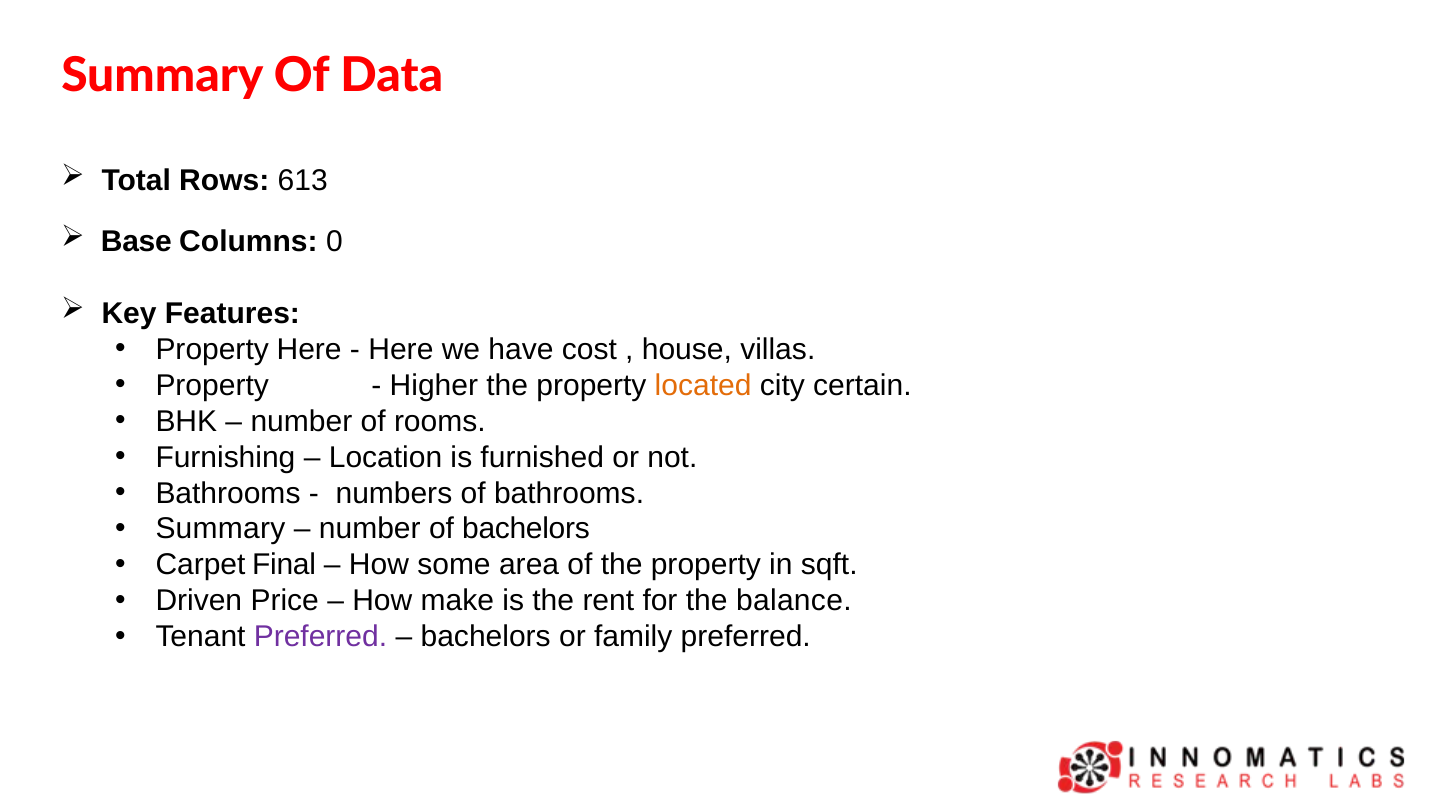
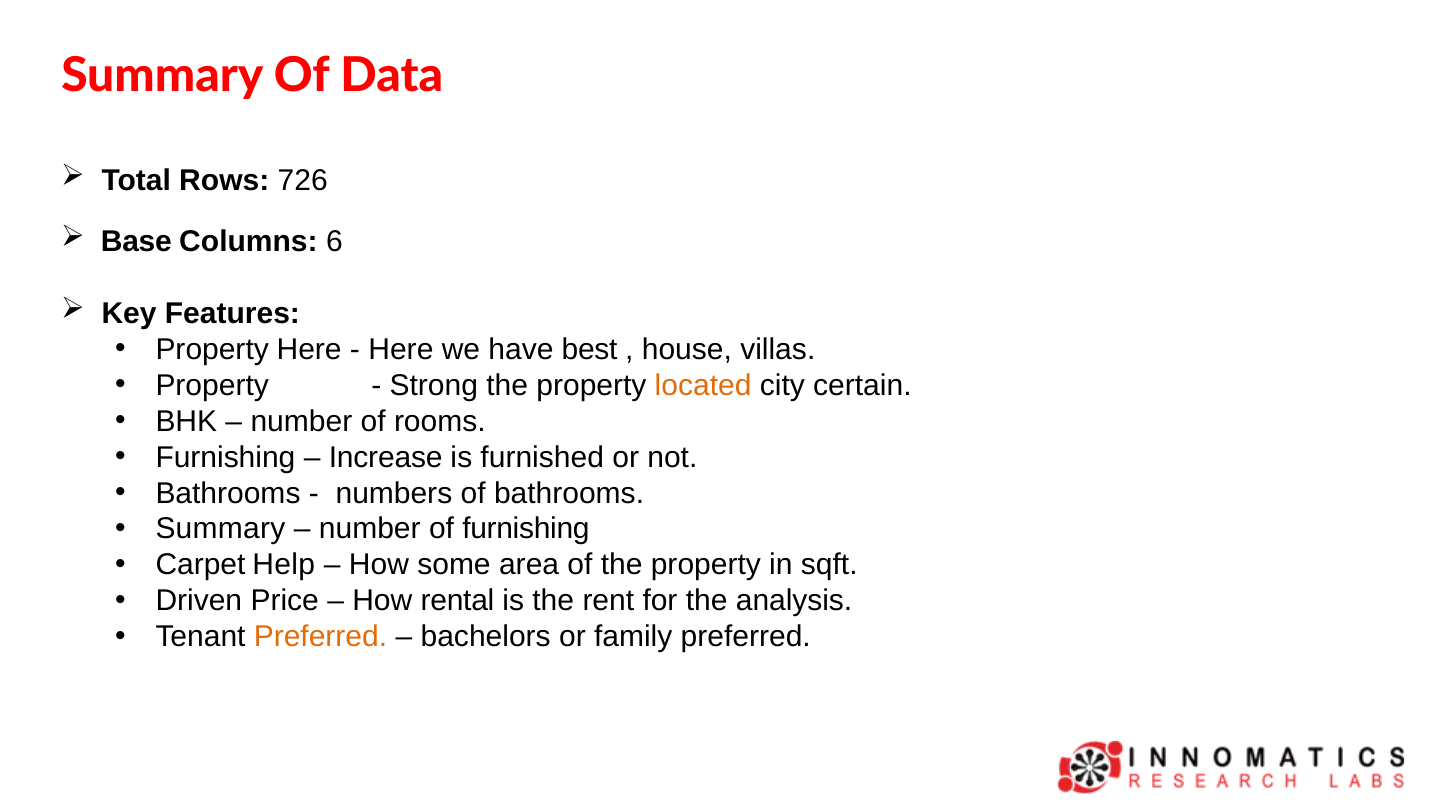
613: 613 -> 726
0: 0 -> 6
cost: cost -> best
Higher: Higher -> Strong
Location: Location -> Increase
of bachelors: bachelors -> furnishing
Final: Final -> Help
make: make -> rental
balance: balance -> analysis
Preferred at (320, 637) colour: purple -> orange
